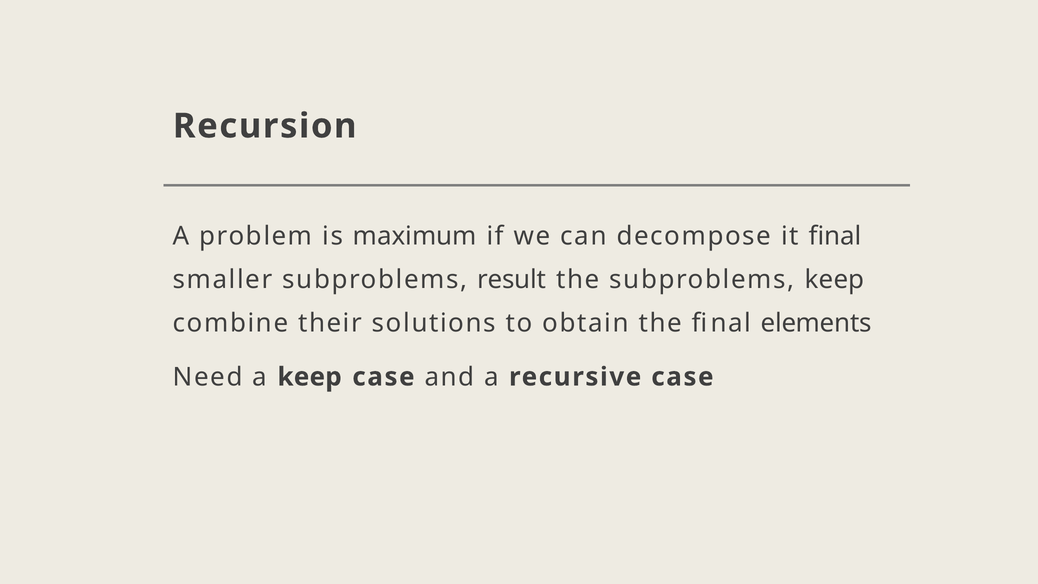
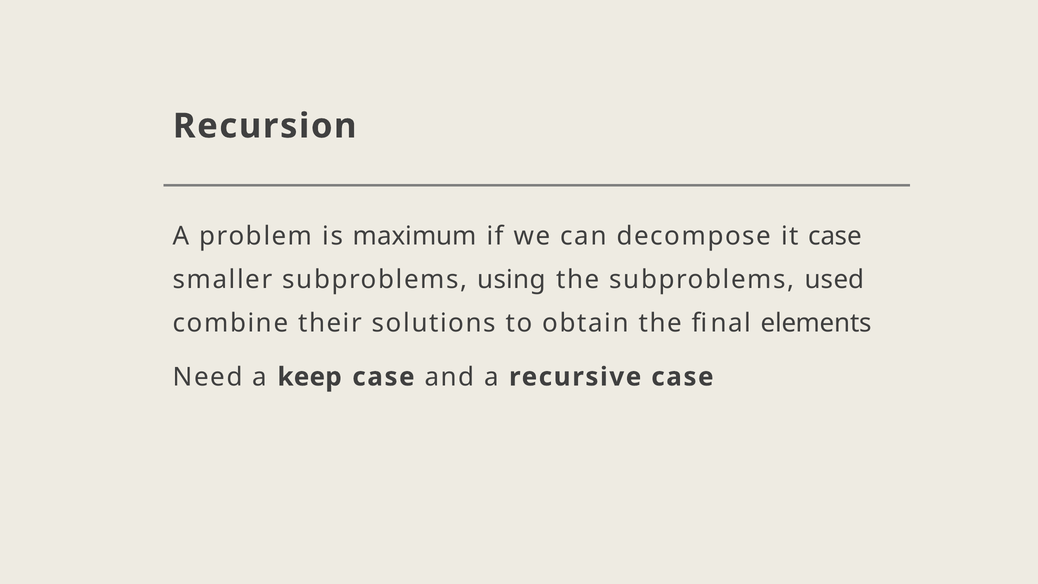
it final: final -> case
result: result -> using
subproblems keep: keep -> used
